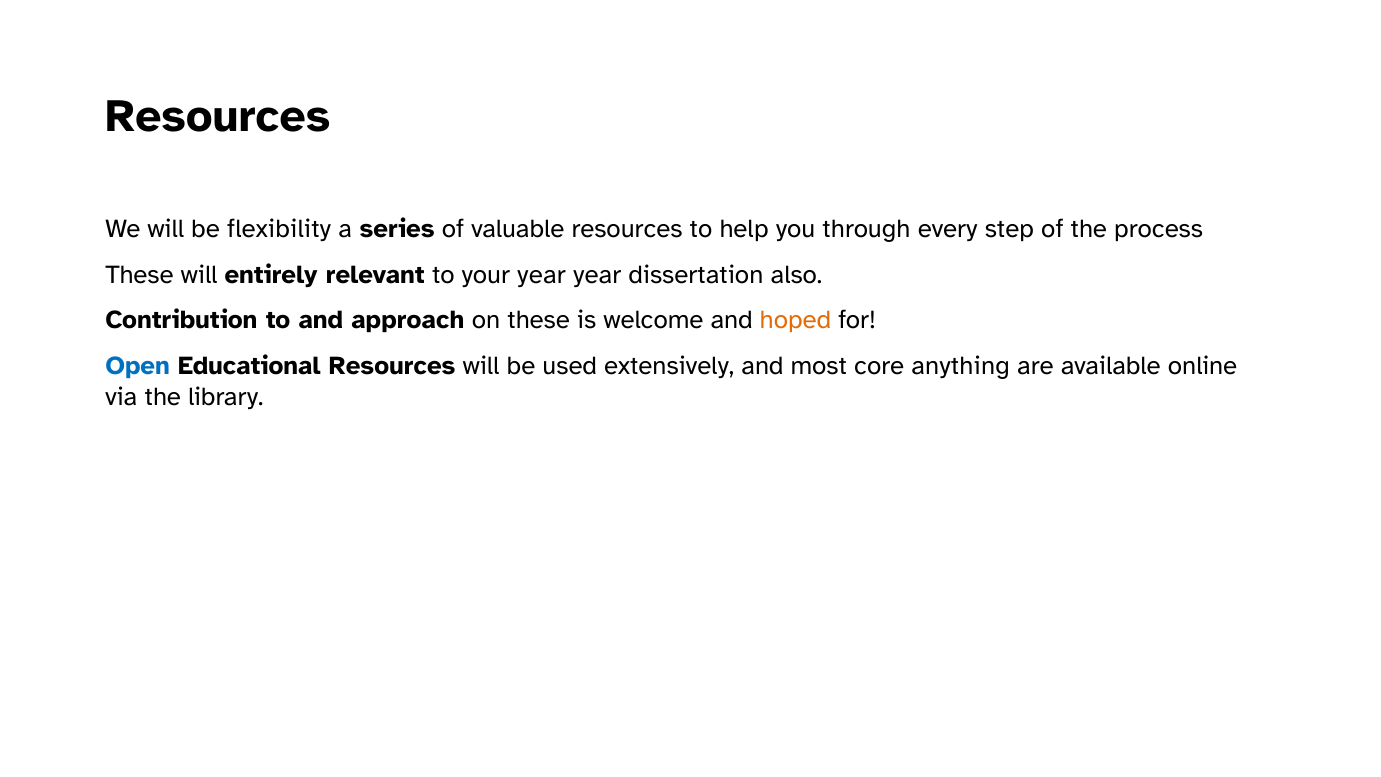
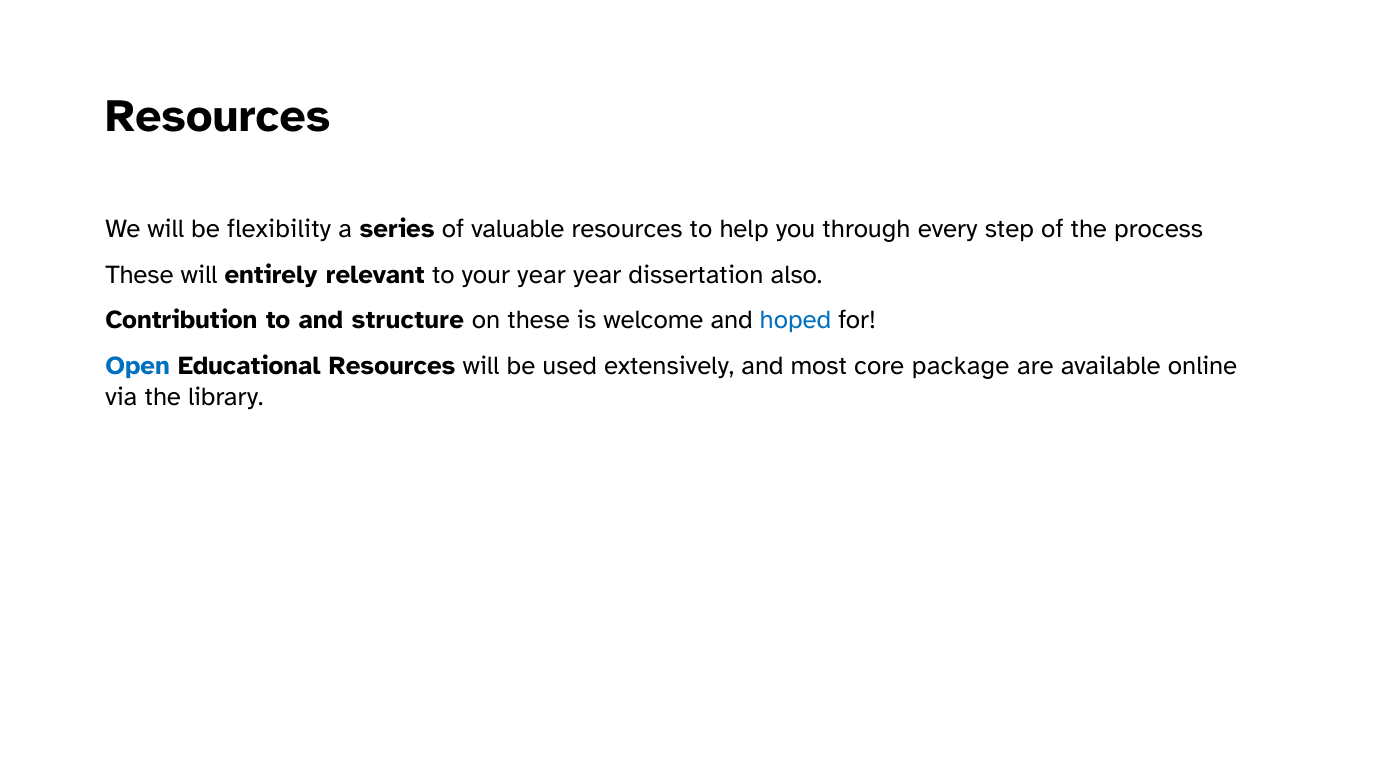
approach: approach -> structure
hoped colour: orange -> blue
anything: anything -> package
